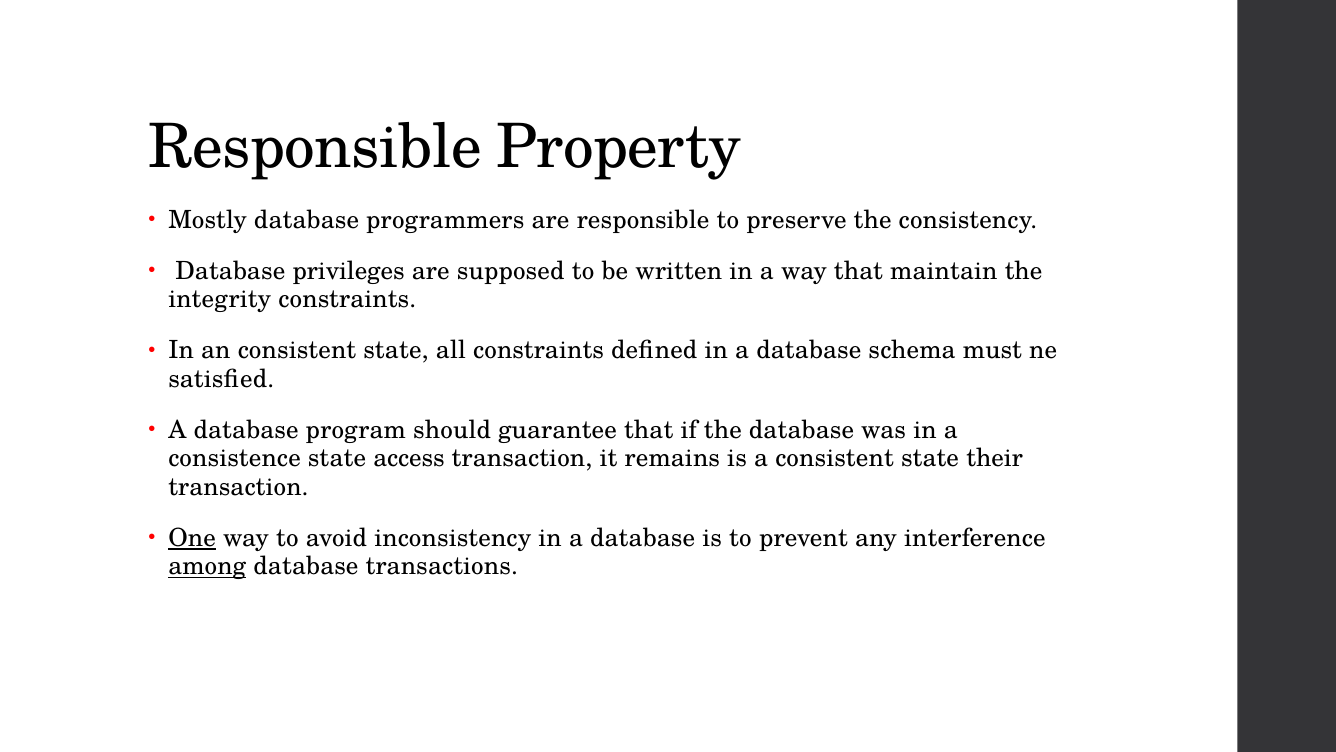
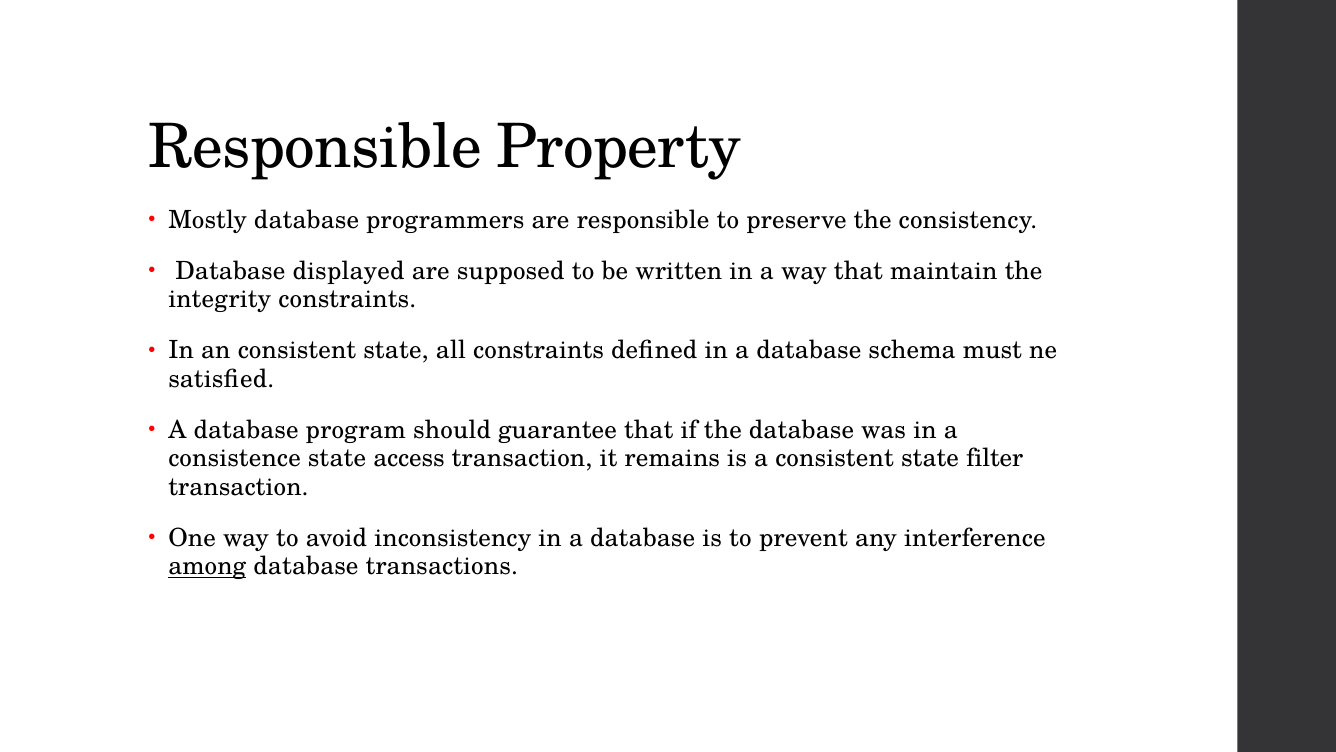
privileges: privileges -> displayed
their: their -> filter
One underline: present -> none
